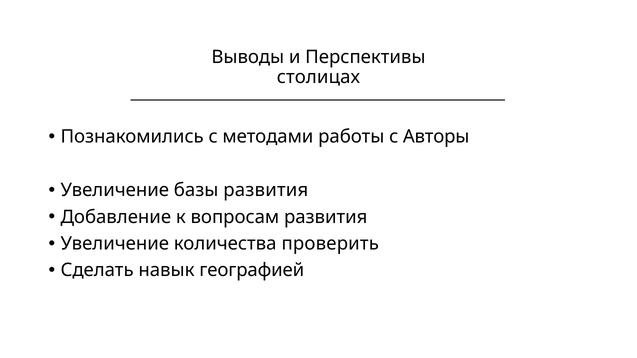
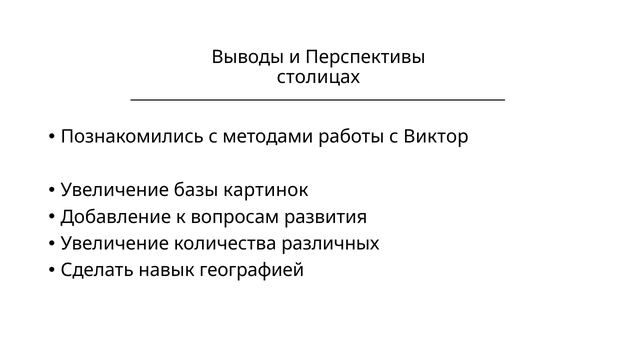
Авторы: Авторы -> Виктор
базы развития: развития -> картинок
проверить: проверить -> различных
